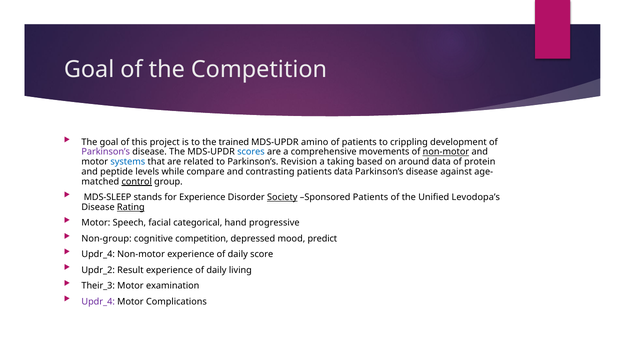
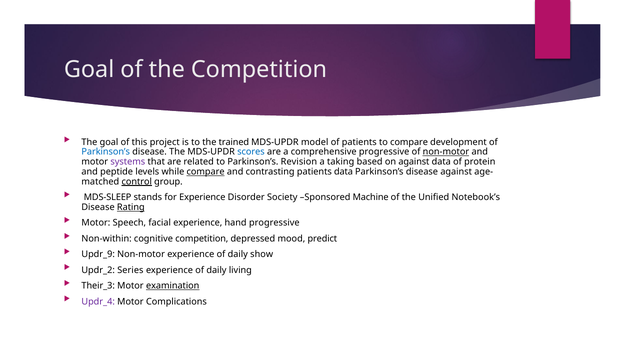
amino: amino -> model
to crippling: crippling -> compare
Parkinson’s at (106, 152) colour: purple -> blue
comprehensive movements: movements -> progressive
systems colour: blue -> purple
on around: around -> against
compare at (206, 171) underline: none -> present
Society underline: present -> none
Sponsored Patients: Patients -> Machine
Levodopa’s: Levodopa’s -> Notebook’s
facial categorical: categorical -> experience
Non-group: Non-group -> Non-within
Updr_4 at (98, 254): Updr_4 -> Updr_9
score: score -> show
Result: Result -> Series
examination underline: none -> present
